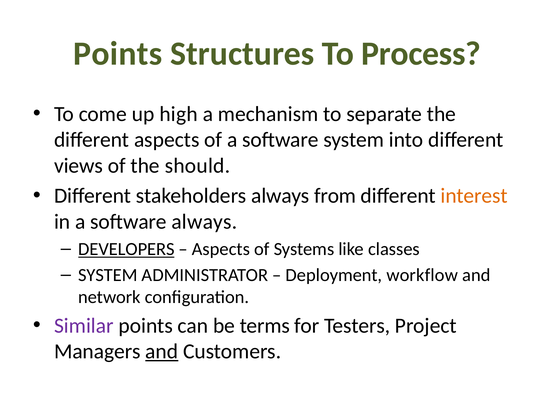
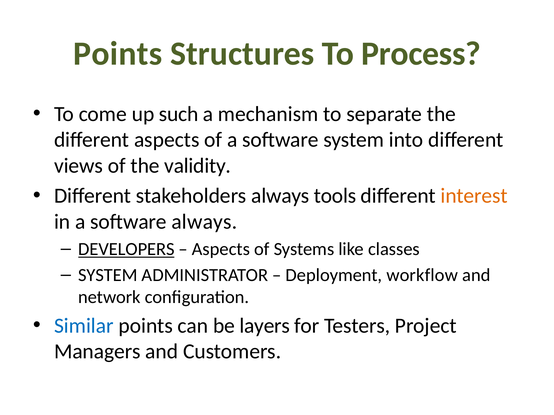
high: high -> such
should: should -> validity
from: from -> tools
Similar colour: purple -> blue
terms: terms -> layers
and at (162, 352) underline: present -> none
